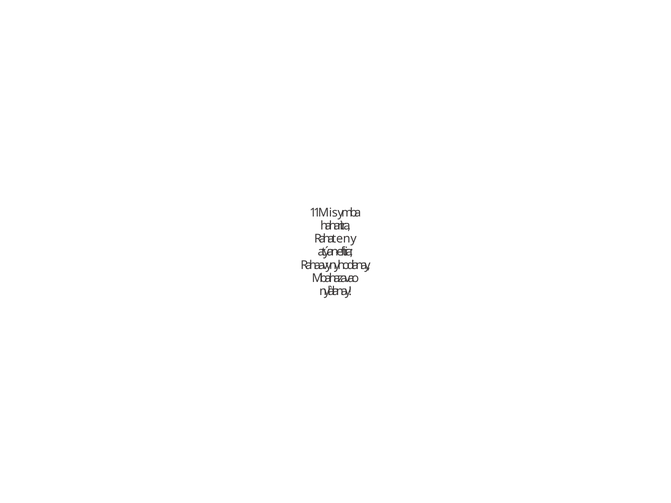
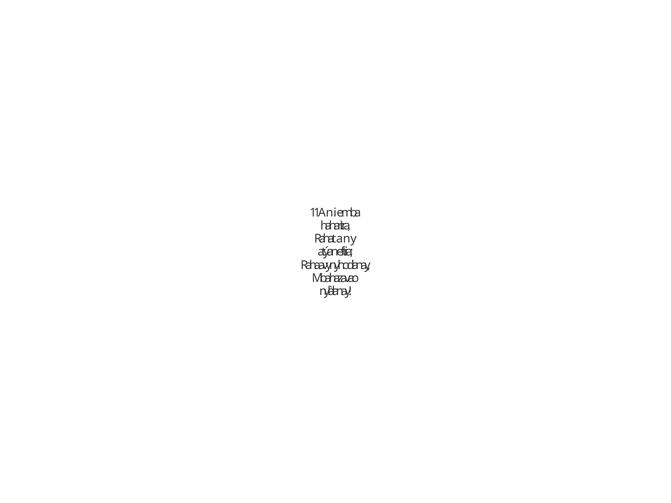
Misy: Misy -> Anie
teny: teny -> tany
